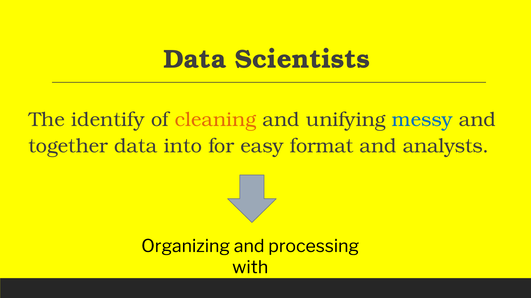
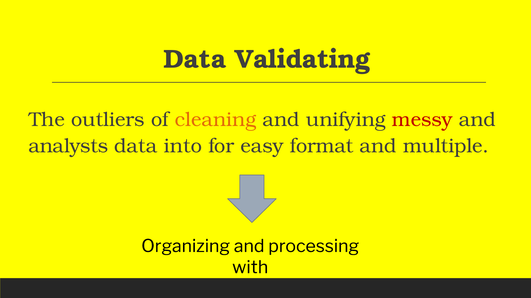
Scientists: Scientists -> Validating
identify: identify -> outliers
messy colour: blue -> red
together: together -> analysts
analysts: analysts -> multiple
